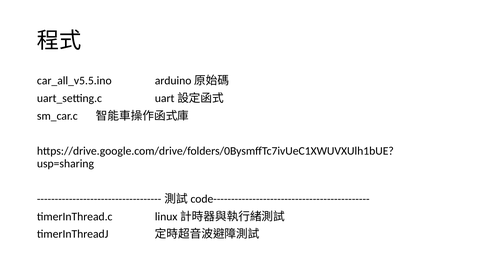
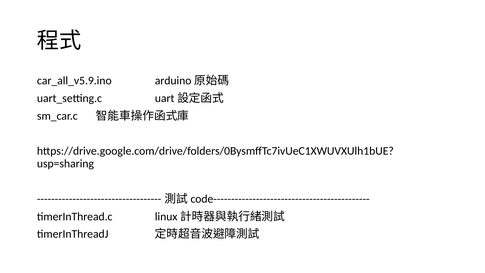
car_all_v5.5.ino: car_all_v5.5.ino -> car_all_v5.9.ino
